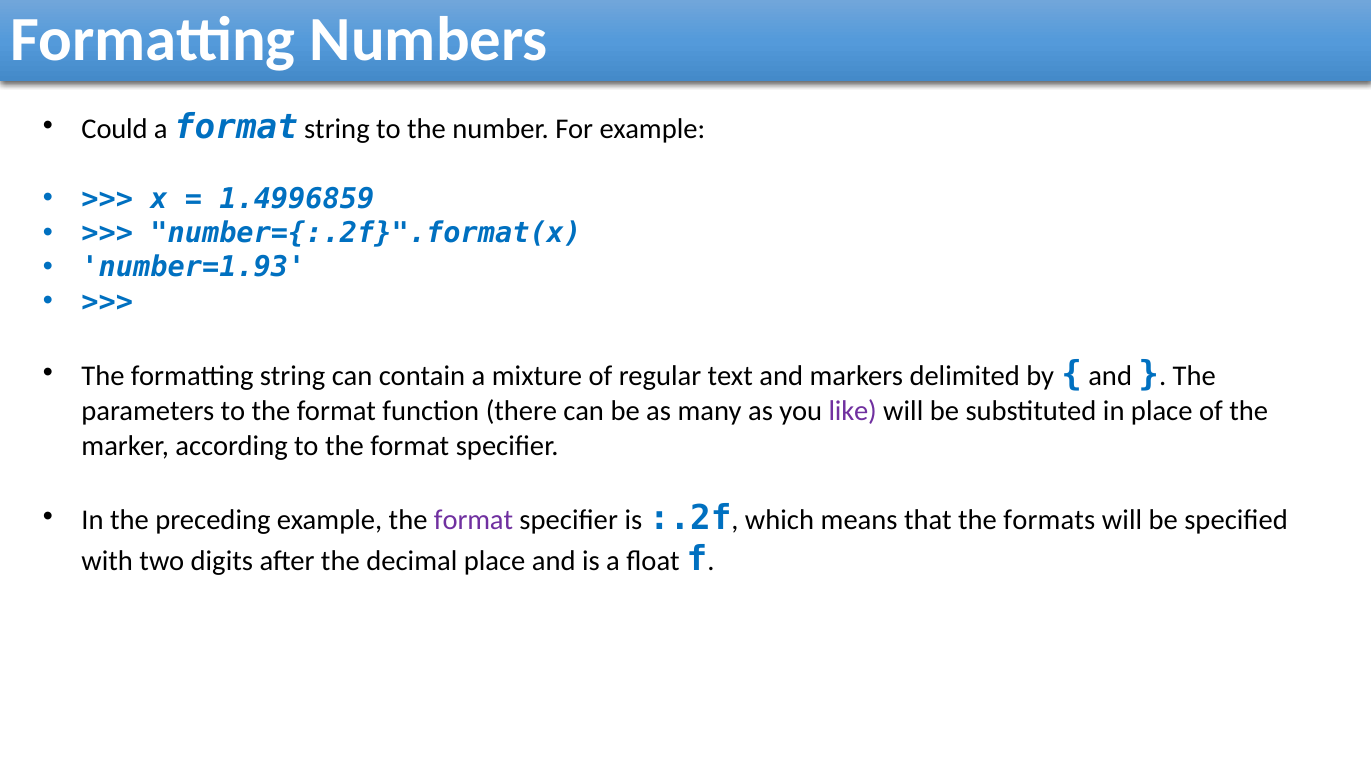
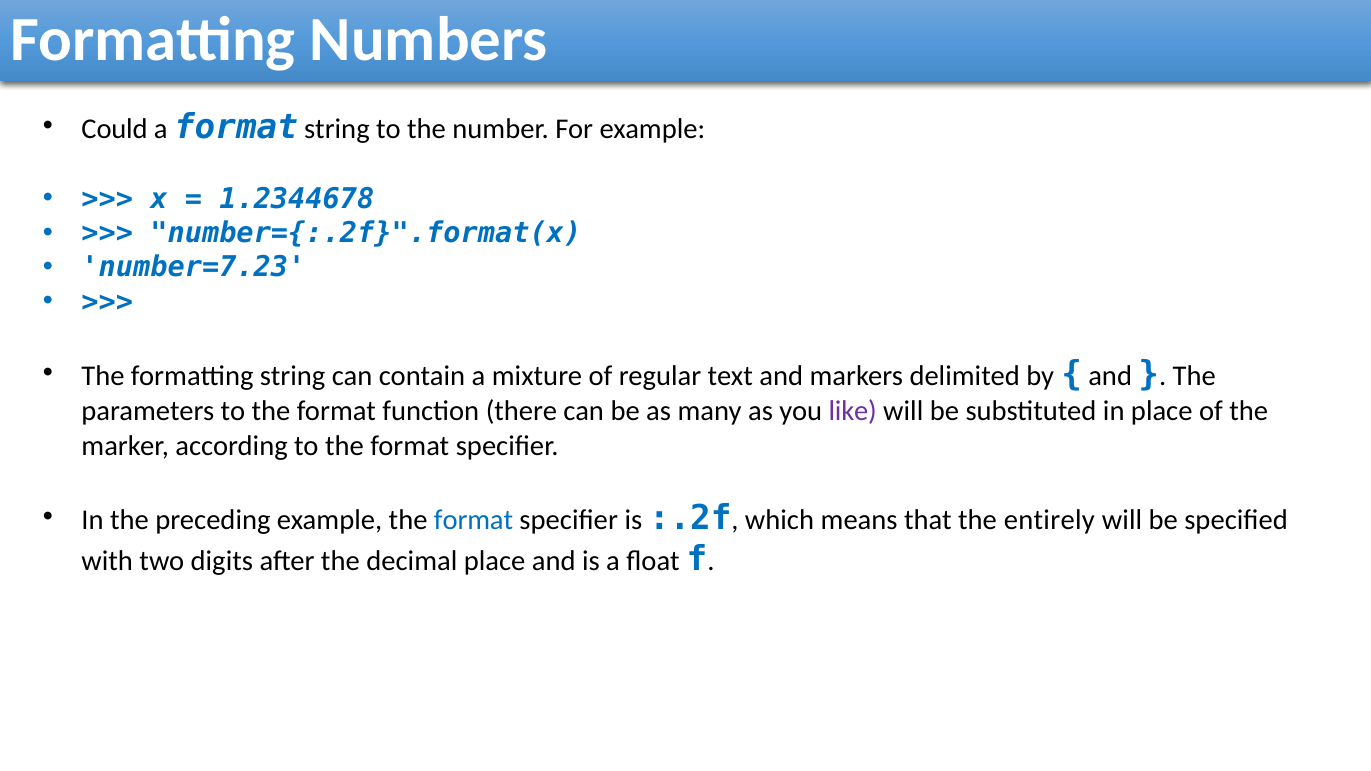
1.4996859: 1.4996859 -> 1.2344678
number=1.93: number=1.93 -> number=7.23
format at (474, 520) colour: purple -> blue
formats: formats -> entirely
